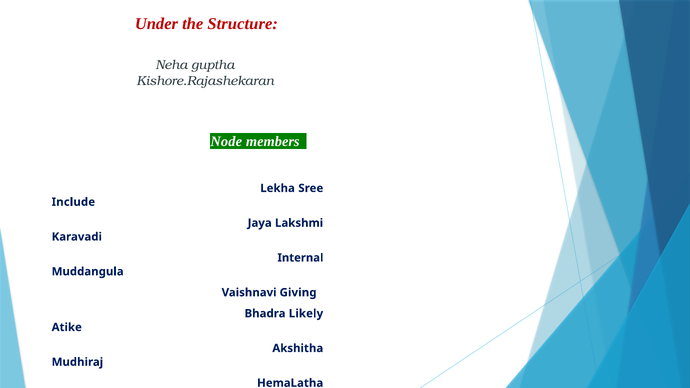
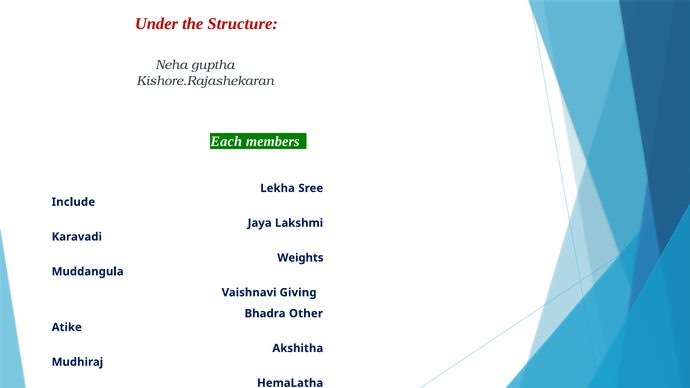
Node: Node -> Each
Internal: Internal -> Weights
Likely: Likely -> Other
